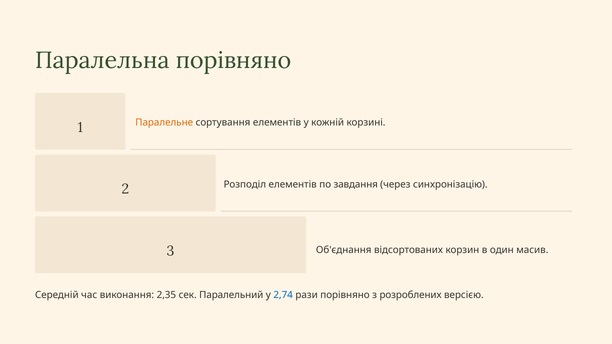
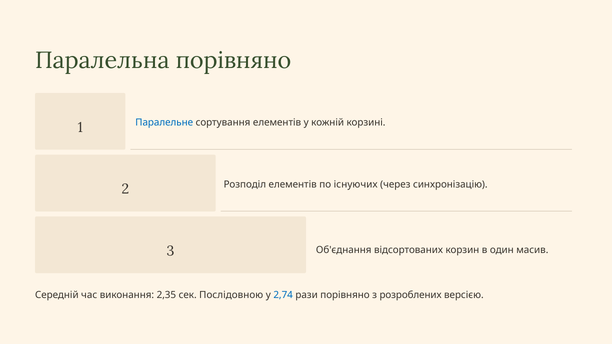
Паралельне colour: orange -> blue
завдання: завдання -> існуючих
Паралельний: Паралельний -> Послідовною
